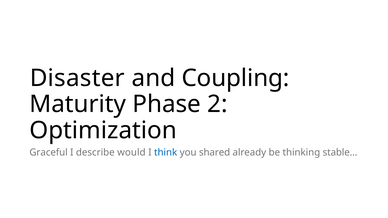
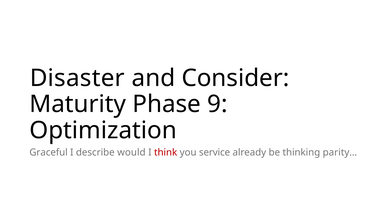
Coupling: Coupling -> Consider
2: 2 -> 9
think colour: blue -> red
shared: shared -> service
stable…: stable… -> parity…
